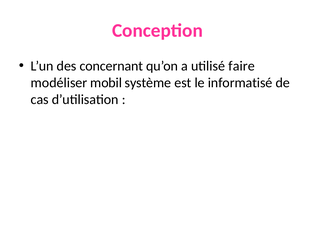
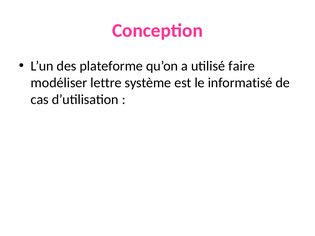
concernant: concernant -> plateforme
mobil: mobil -> lettre
